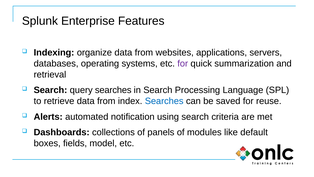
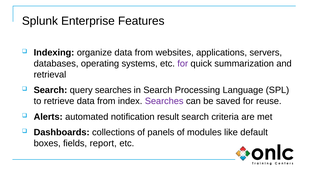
Searches at (164, 101) colour: blue -> purple
using: using -> result
model: model -> report
